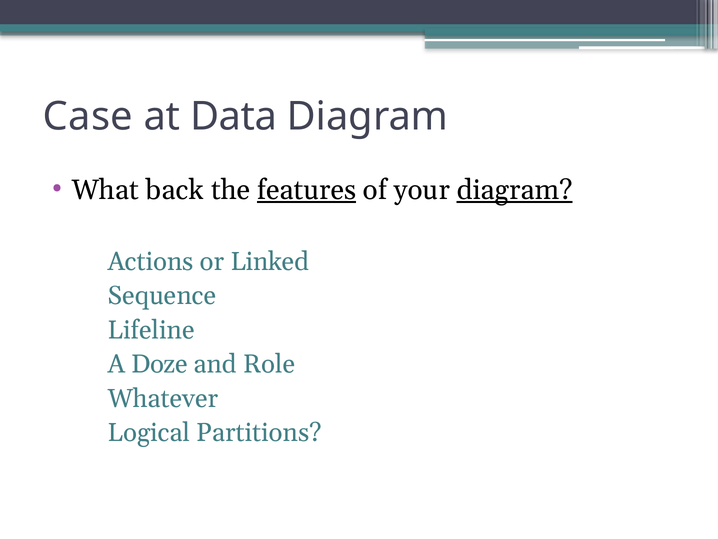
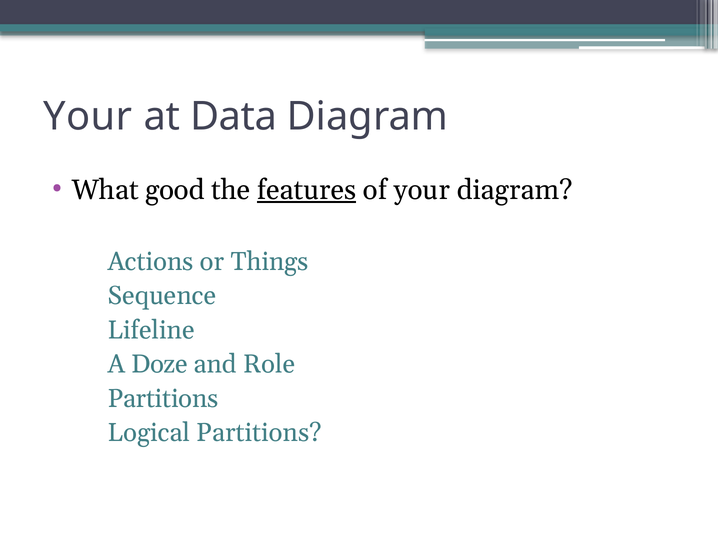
Case at (88, 116): Case -> Your
back: back -> good
diagram at (515, 190) underline: present -> none
Linked: Linked -> Things
Whatever at (163, 398): Whatever -> Partitions
